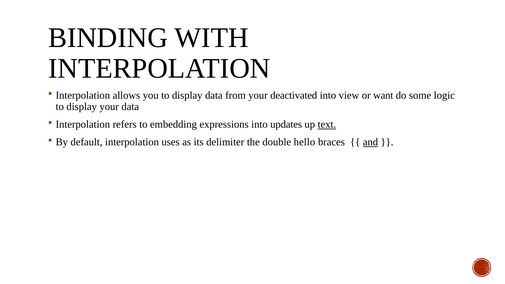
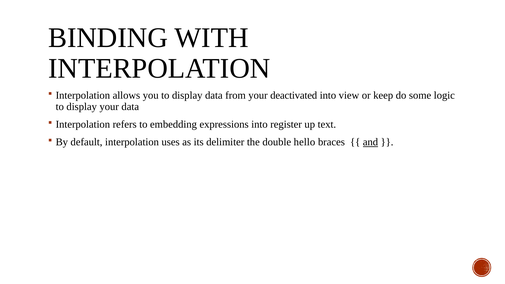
want: want -> keep
updates: updates -> register
text underline: present -> none
